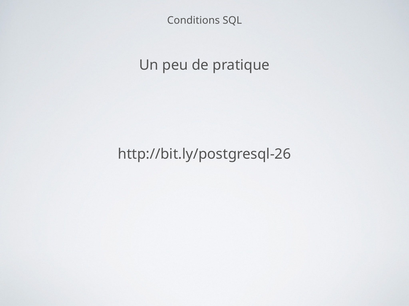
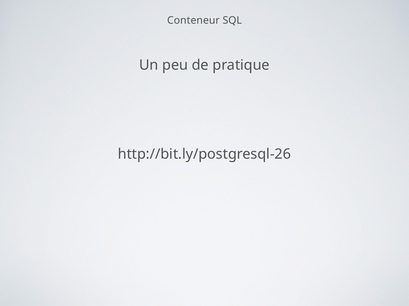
Conditions: Conditions -> Conteneur
